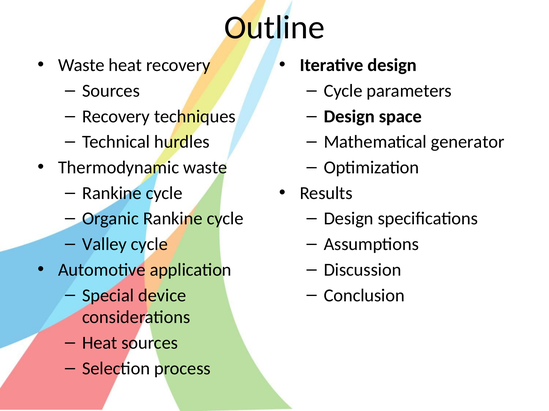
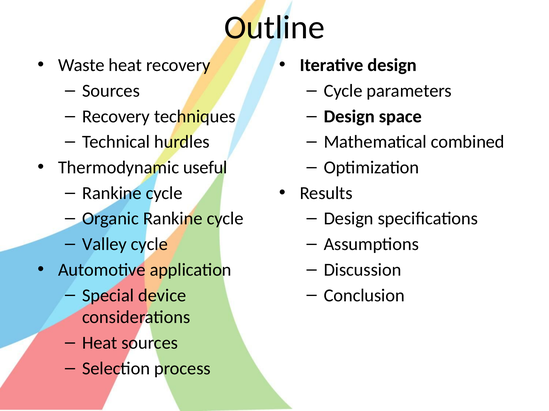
generator: generator -> combined
Thermodynamic waste: waste -> useful
